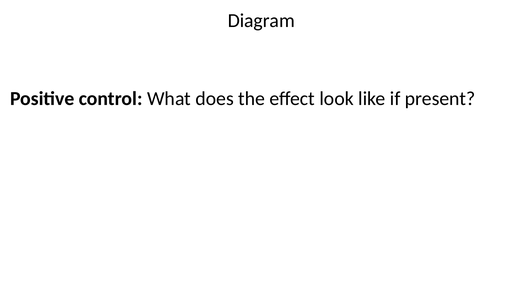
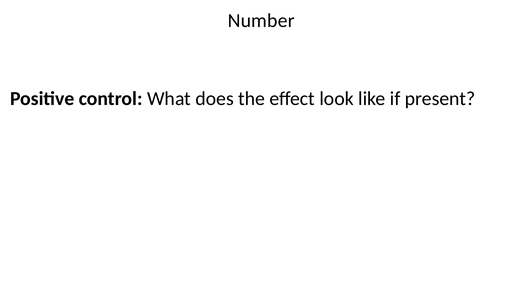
Diagram: Diagram -> Number
